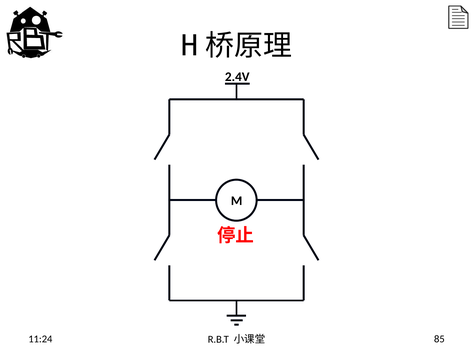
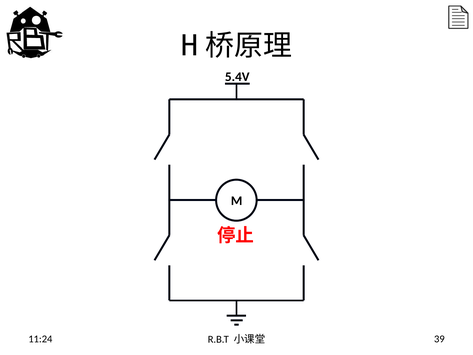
2.4V: 2.4V -> 5.4V
85: 85 -> 39
